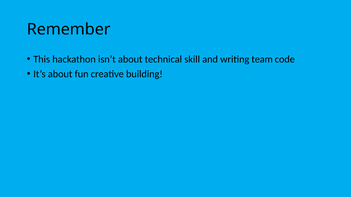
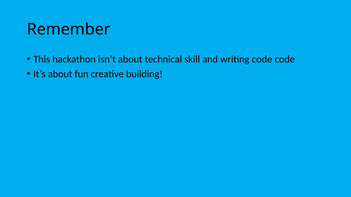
writing team: team -> code
